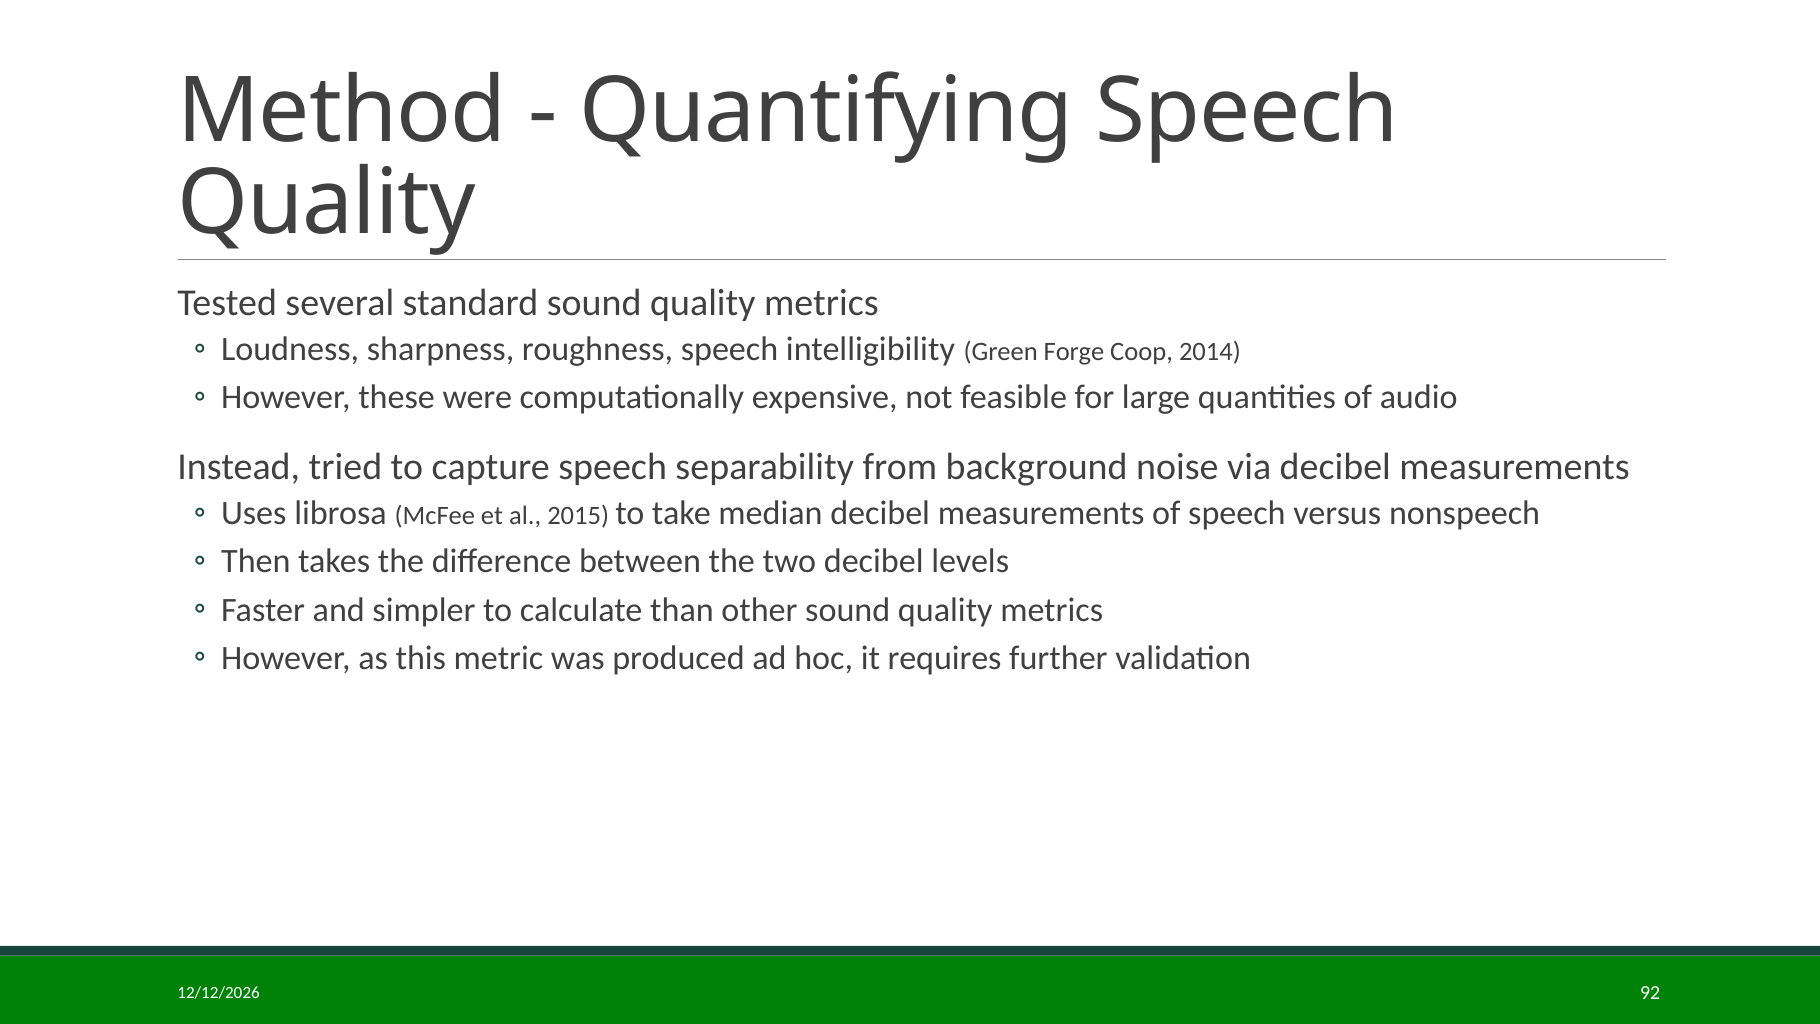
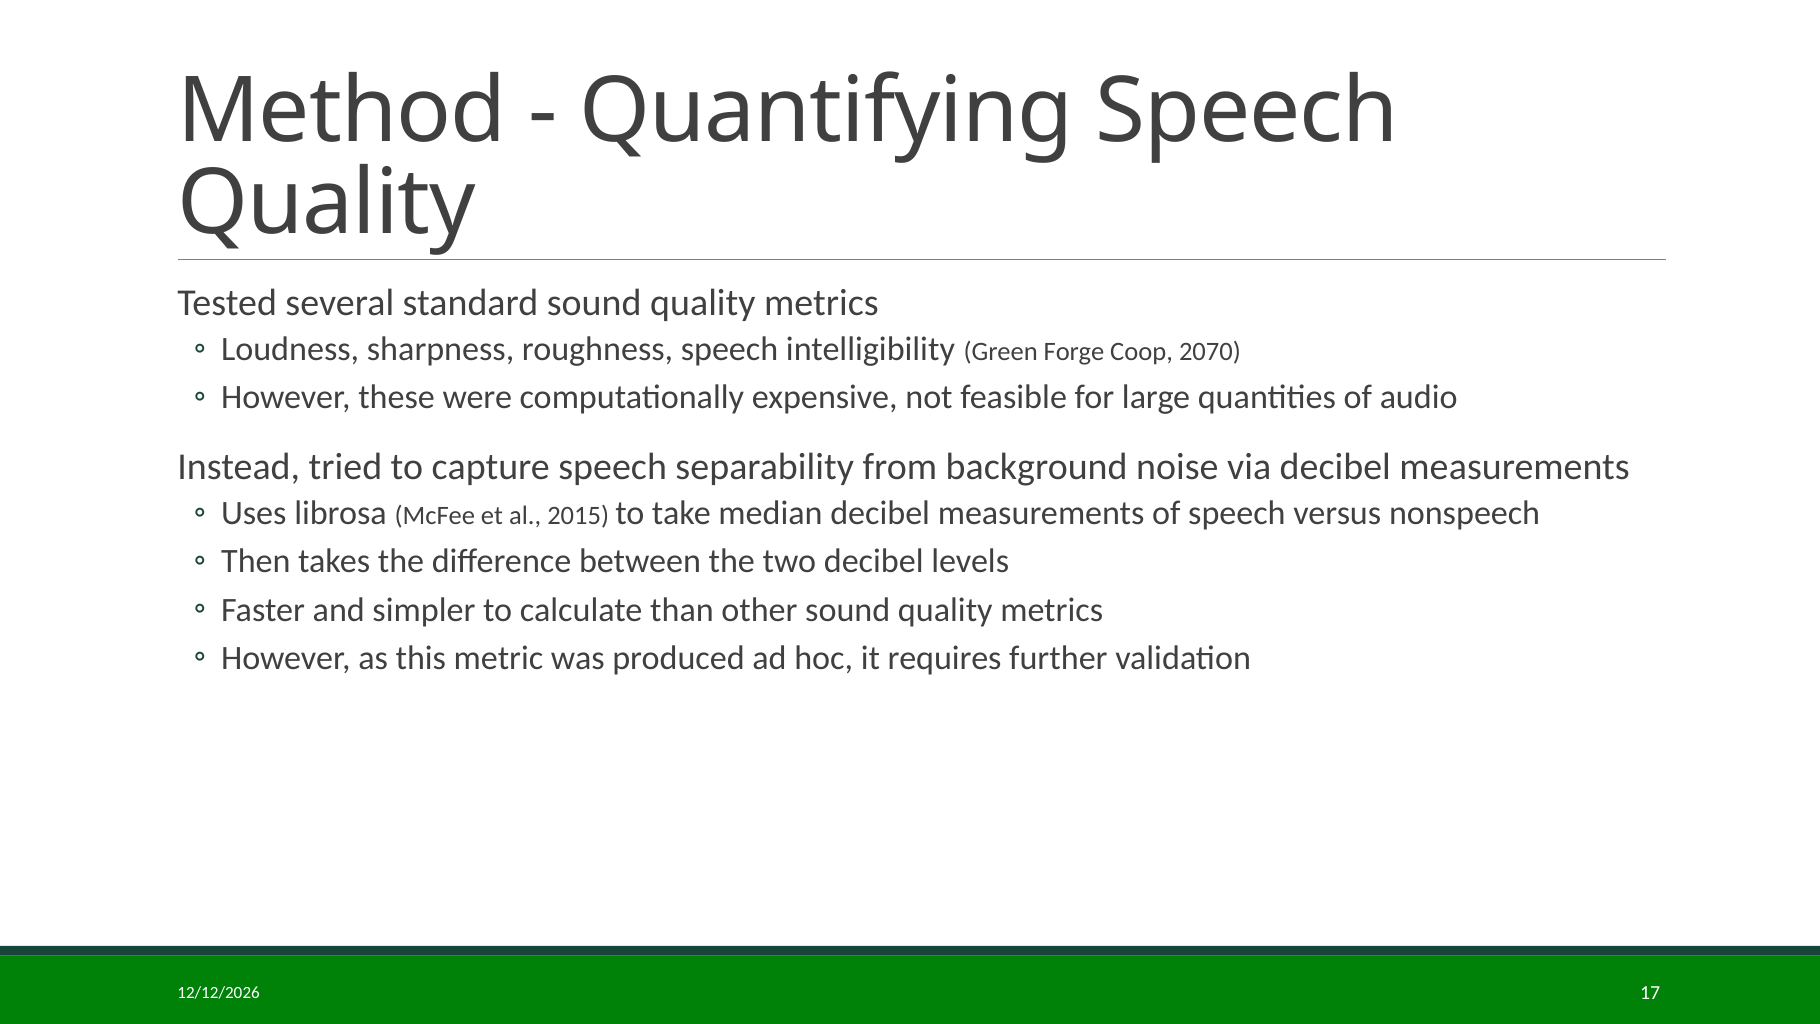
2014: 2014 -> 2070
92: 92 -> 17
